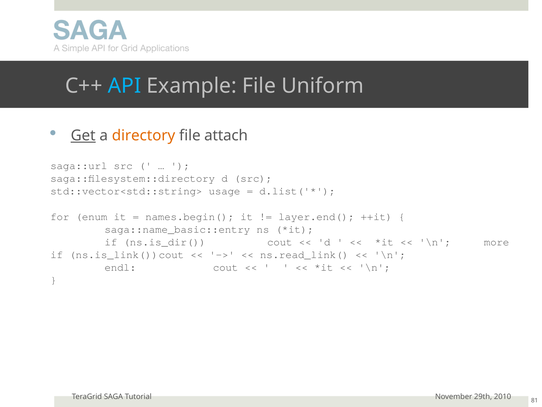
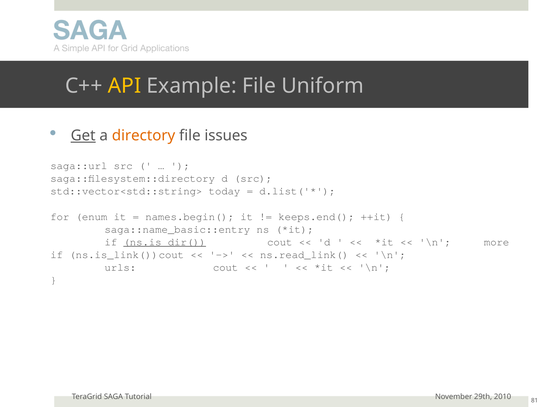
API colour: light blue -> yellow
attach: attach -> issues
usage: usage -> today
layer.end(: layer.end( -> keeps.end(
ns.is_dir( underline: none -> present
endl: endl -> urls
